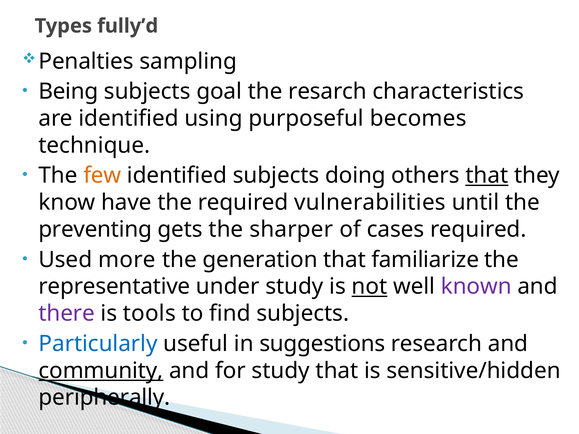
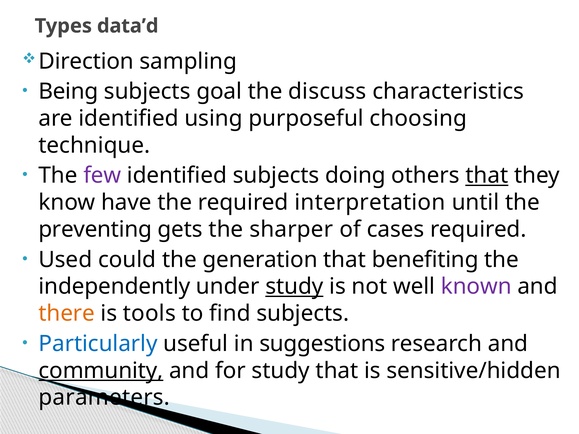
fully’d: fully’d -> data’d
Penalties: Penalties -> Direction
resarch: resarch -> discuss
becomes: becomes -> choosing
few colour: orange -> purple
vulnerabilities: vulnerabilities -> interpretation
more: more -> could
familiarize: familiarize -> benefiting
representative: representative -> independently
study at (294, 287) underline: none -> present
not underline: present -> none
there colour: purple -> orange
peripherally: peripherally -> parameters
